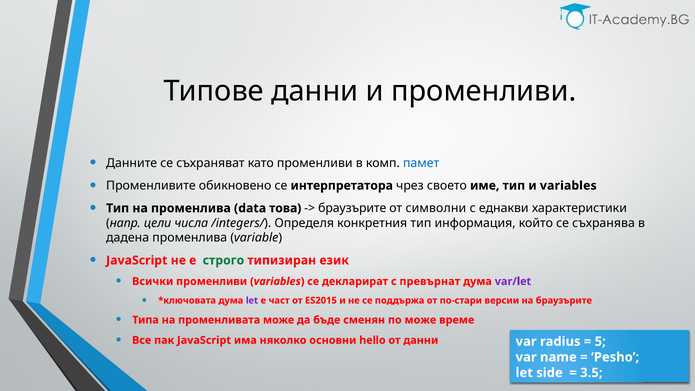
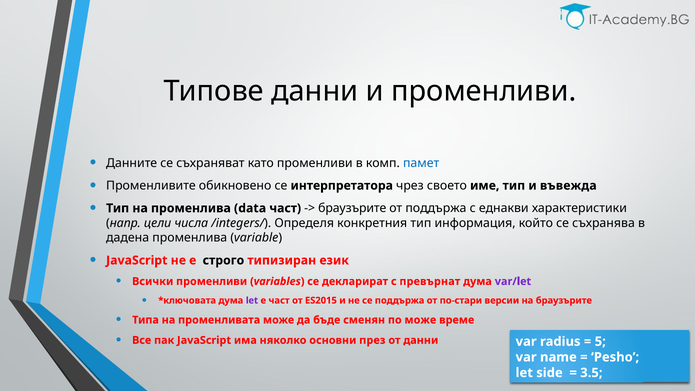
и variables: variables -> въвежда
data това: това -> част
от символни: символни -> поддържа
строго colour: green -> black
hello: hello -> през
